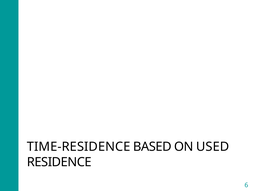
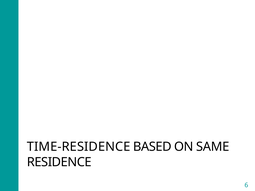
USED: USED -> SAME
